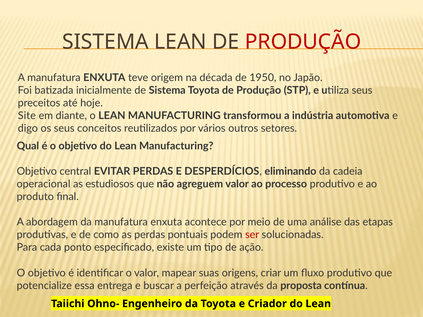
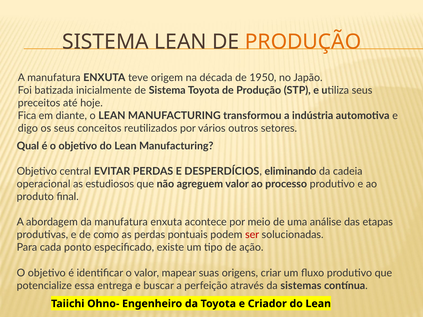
PRODUÇÃO at (303, 42) colour: red -> orange
Site: Site -> Fica
proposta: proposta -> sistemas
